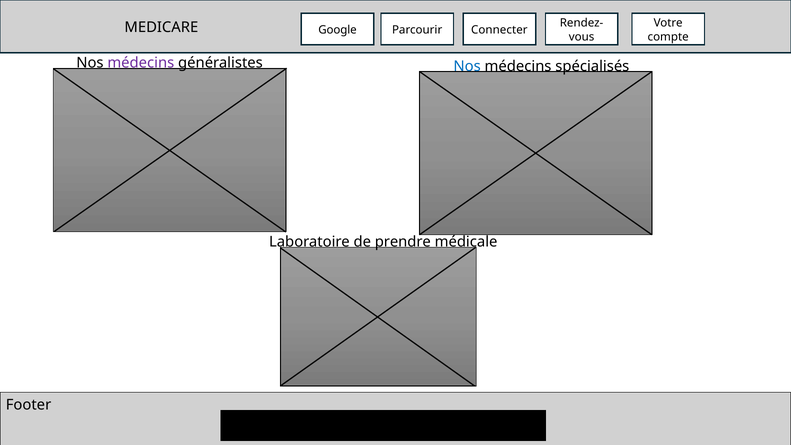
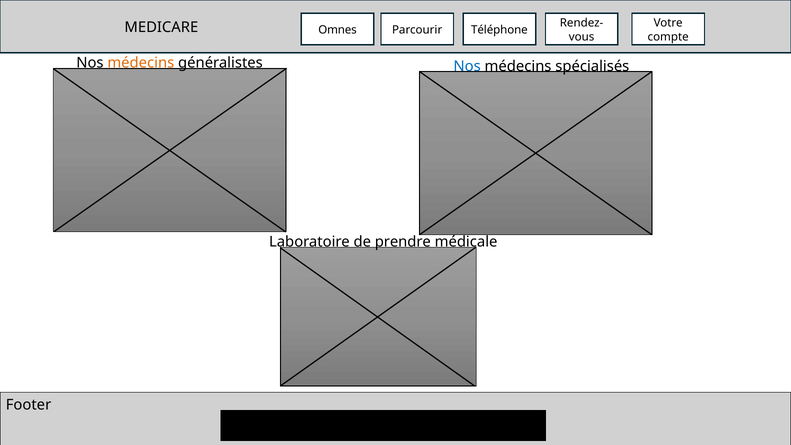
Google: Google -> Omnes
Connecter: Connecter -> Téléphone
médecins at (141, 63) colour: purple -> orange
